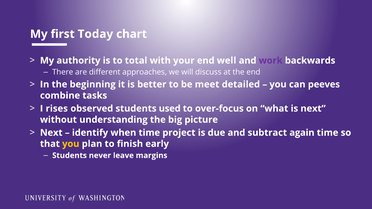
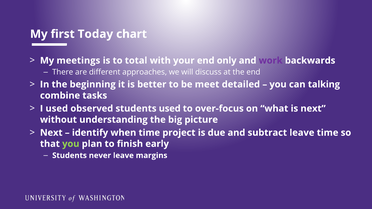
authority: authority -> meetings
well: well -> only
peeves: peeves -> talking
I rises: rises -> used
subtract again: again -> leave
you at (71, 144) colour: yellow -> light green
